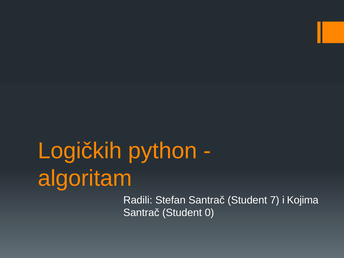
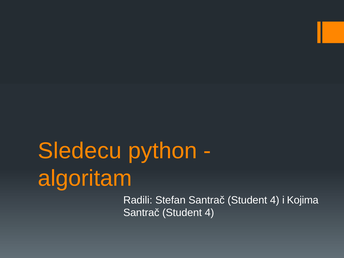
Logičkih: Logičkih -> Sledecu
Stefan Santrač Student 7: 7 -> 4
0 at (209, 213): 0 -> 4
